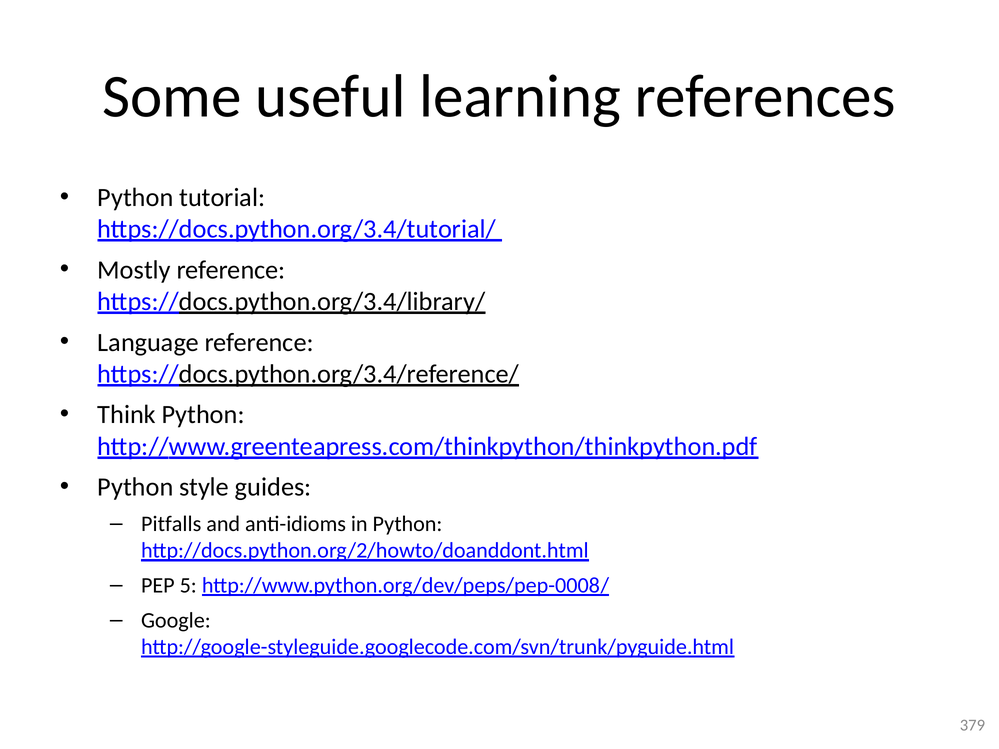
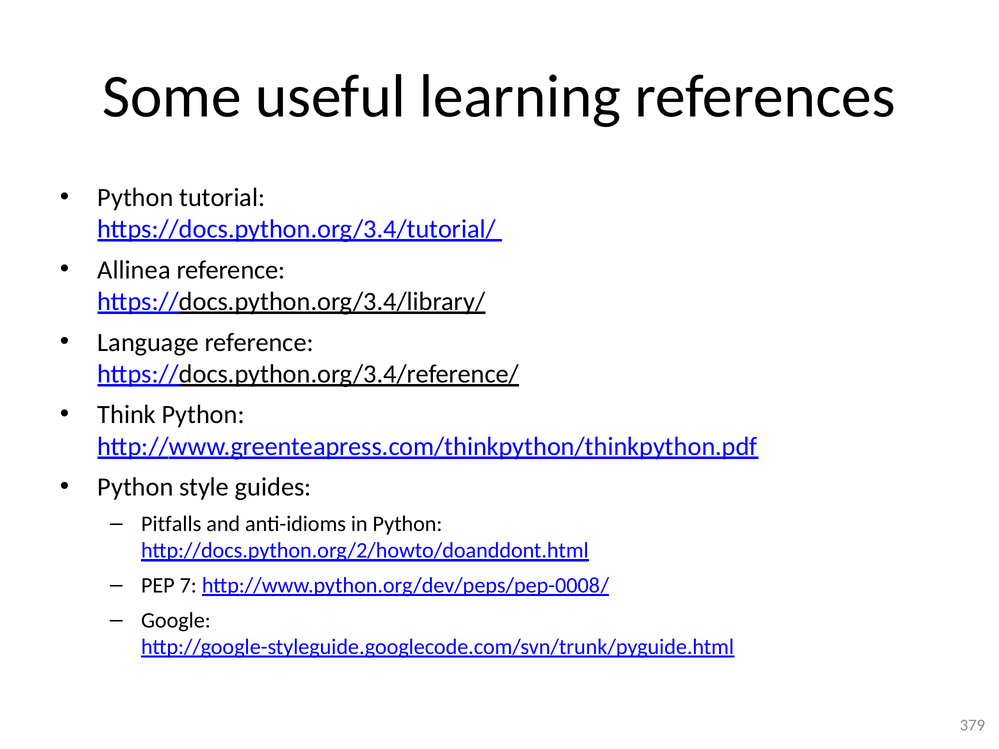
Mostly: Mostly -> Allinea
5: 5 -> 7
